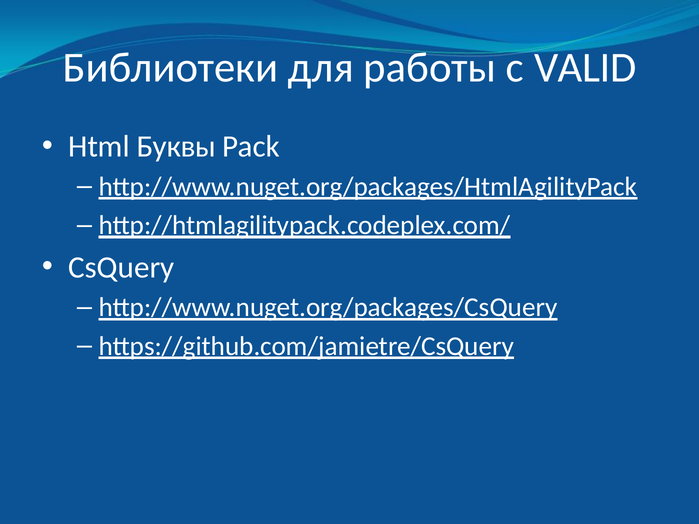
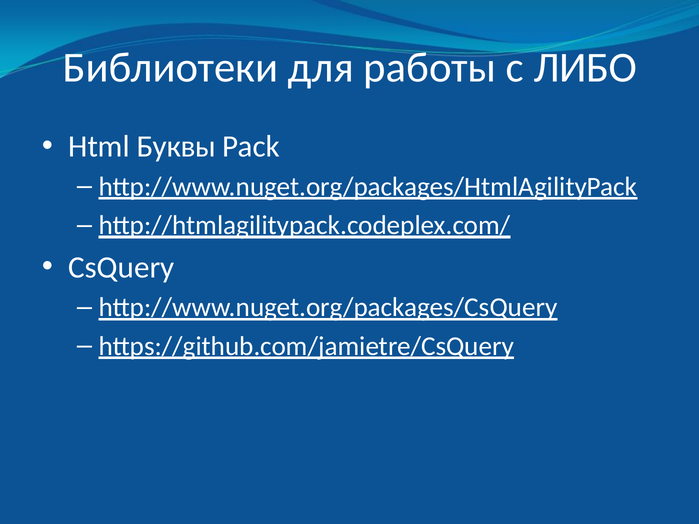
VALID: VALID -> ЛИБО
